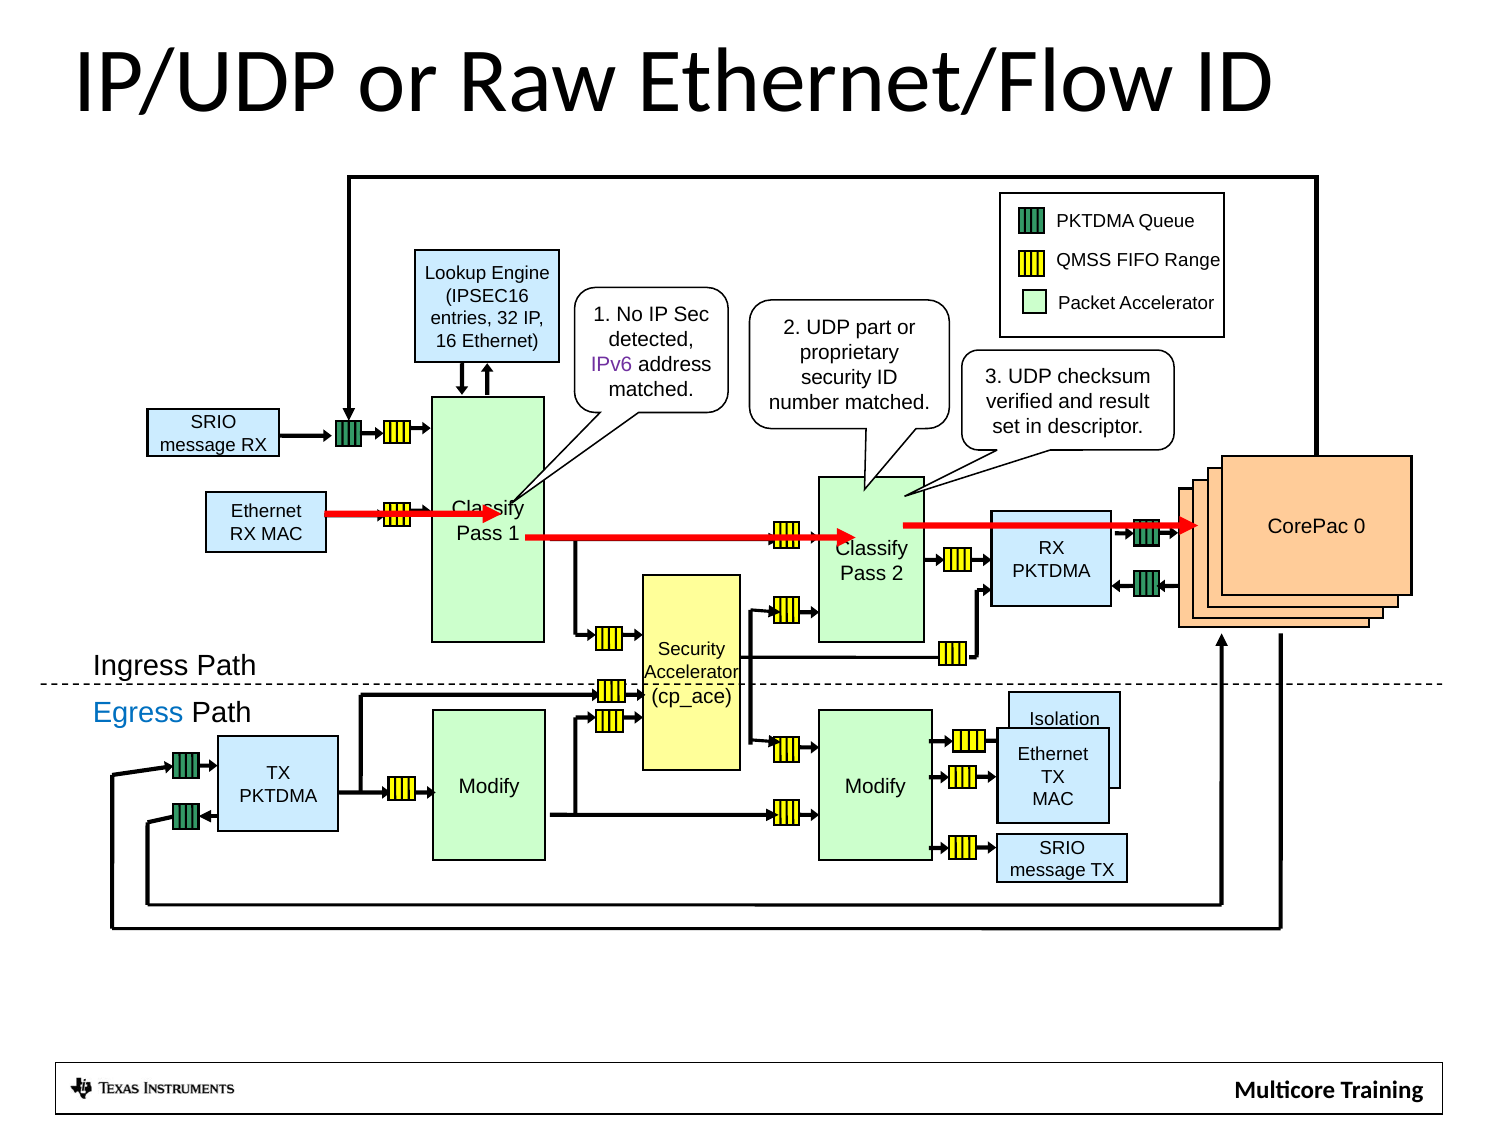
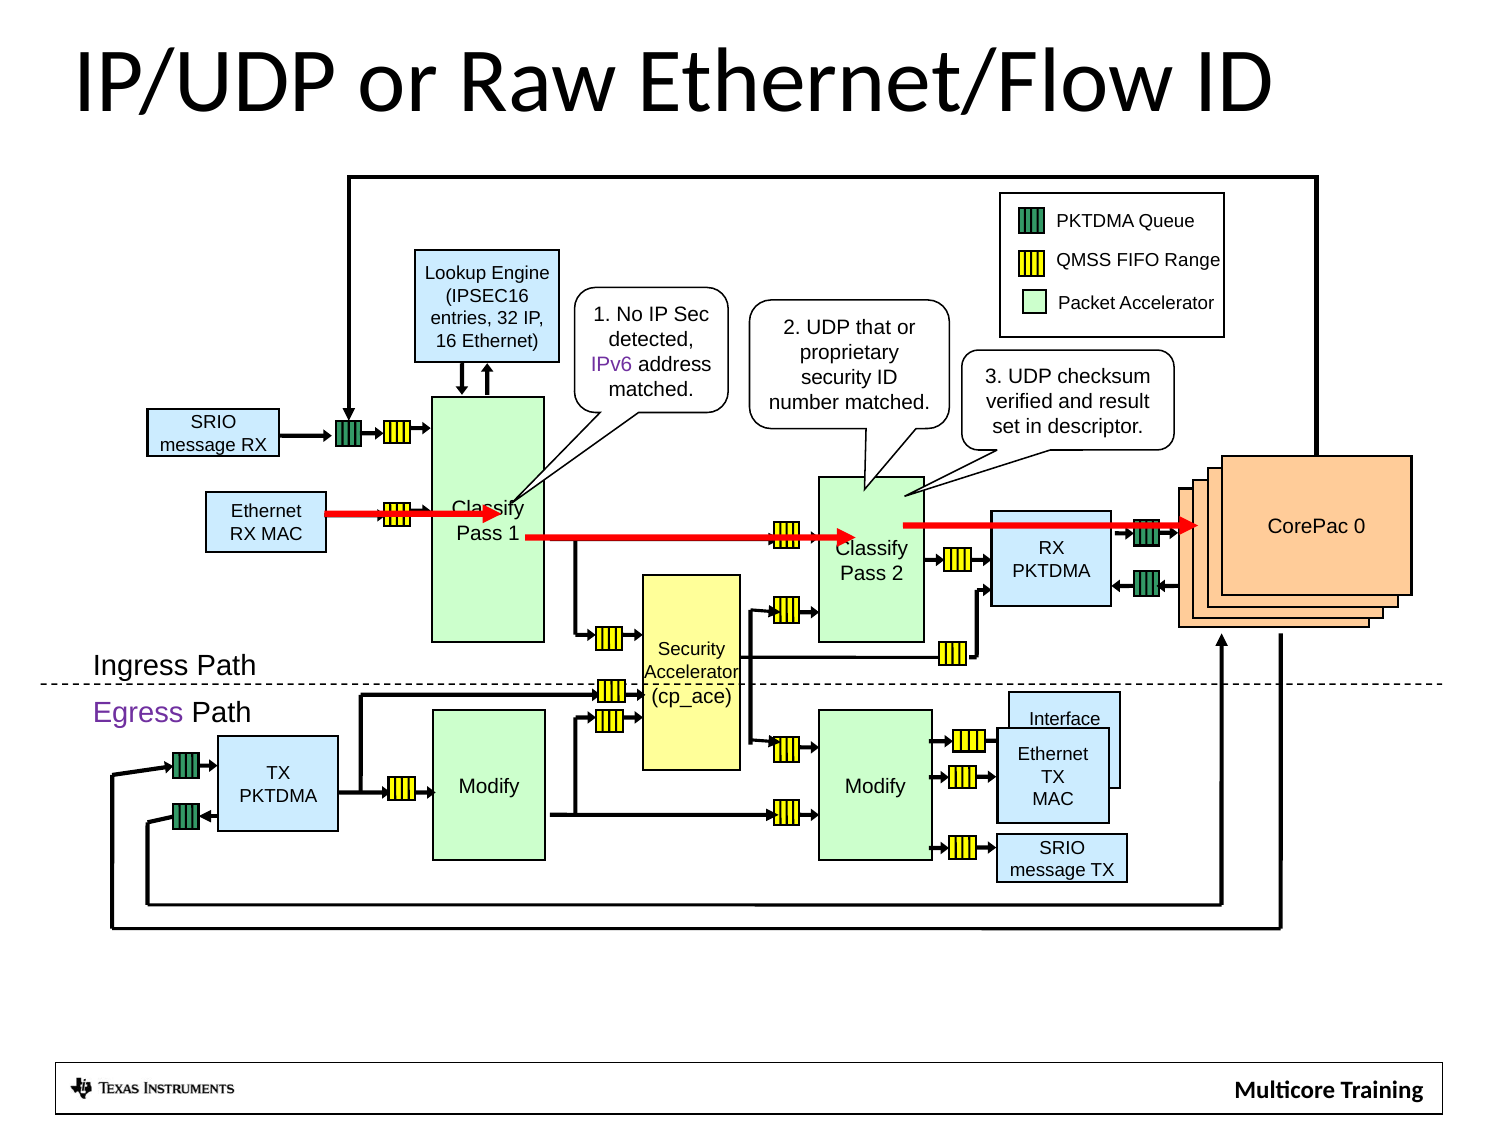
part: part -> that
Egress colour: blue -> purple
Isolation: Isolation -> Interface
